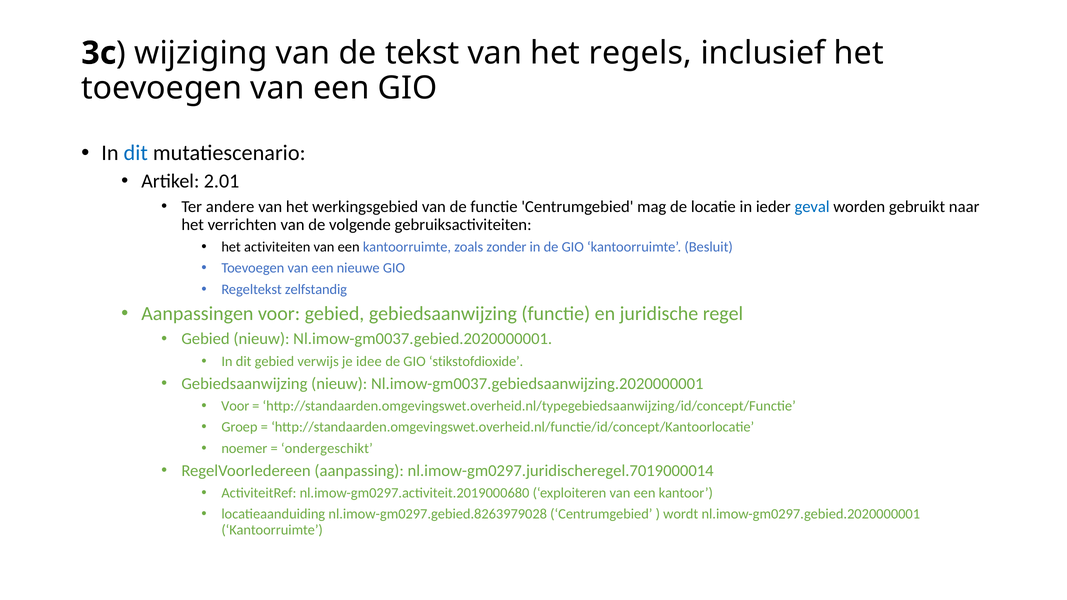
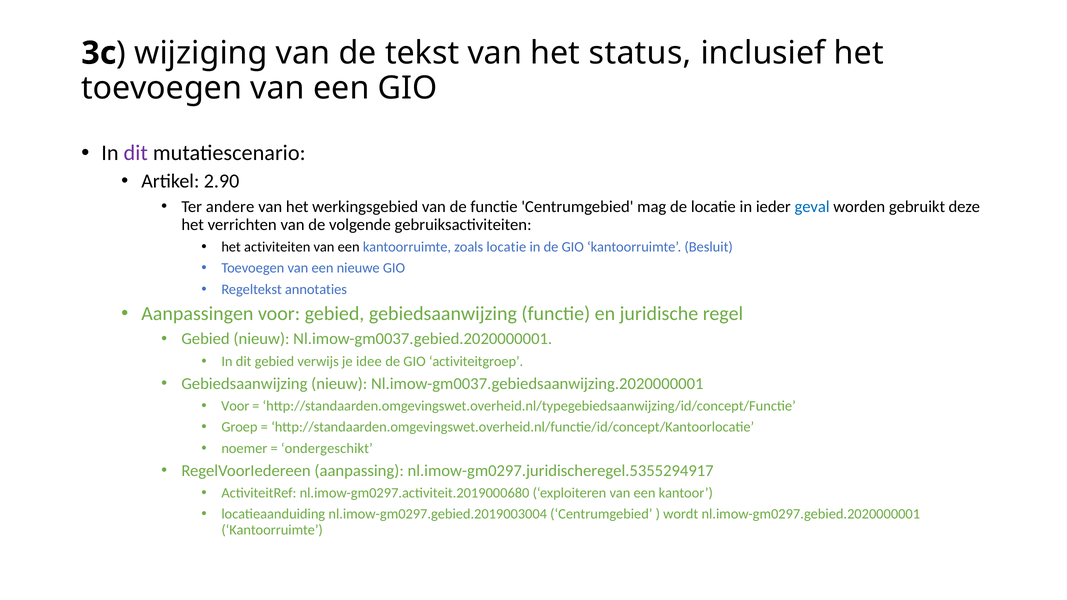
regels: regels -> status
dit at (136, 153) colour: blue -> purple
2.01: 2.01 -> 2.90
naar: naar -> deze
zoals zonder: zonder -> locatie
zelfstandig: zelfstandig -> annotaties
stikstofdioxide: stikstofdioxide -> activiteitgroep
nl.imow-gm0297.juridischeregel.7019000014: nl.imow-gm0297.juridischeregel.7019000014 -> nl.imow-gm0297.juridischeregel.5355294917
nl.imow-gm0297.gebied.8263979028: nl.imow-gm0297.gebied.8263979028 -> nl.imow-gm0297.gebied.2019003004
